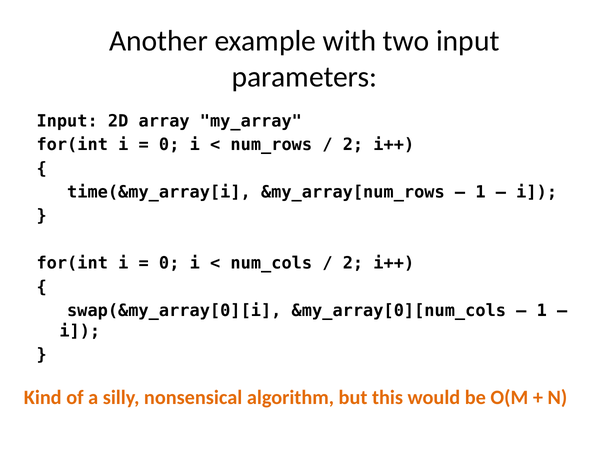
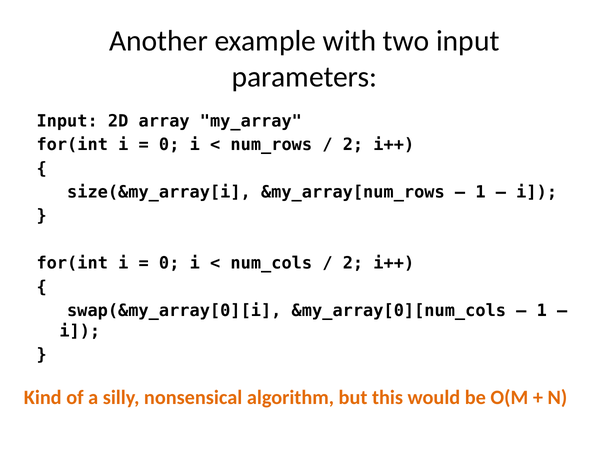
time(&my_array[i: time(&my_array[i -> size(&my_array[i
